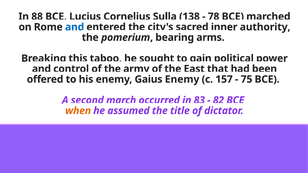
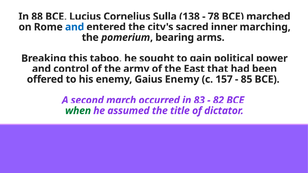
authority: authority -> marching
75: 75 -> 85
when colour: orange -> green
